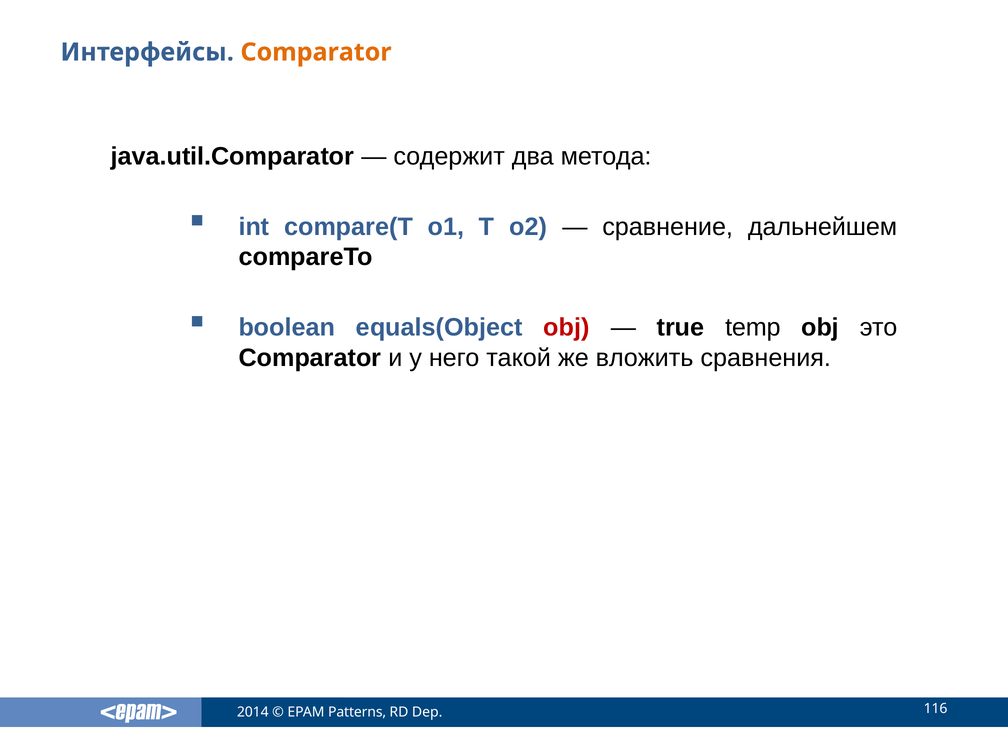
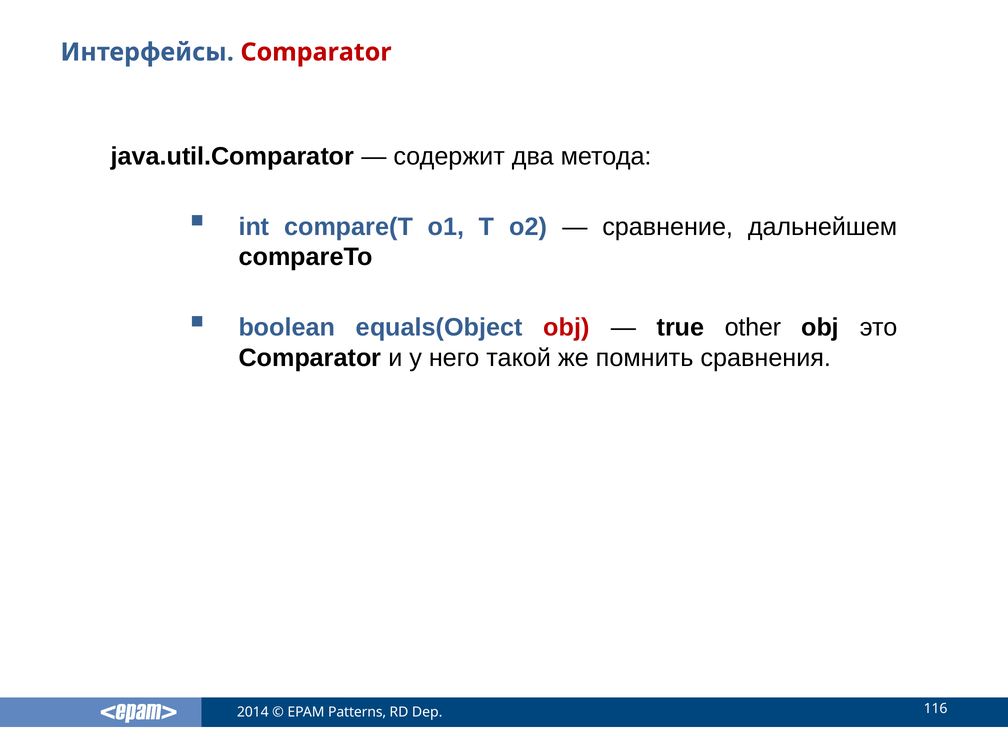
Comparator at (316, 52) colour: orange -> red
temp: temp -> other
вложить: вложить -> помнить
